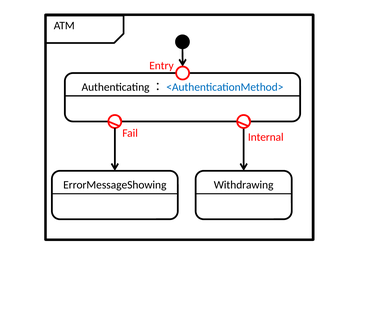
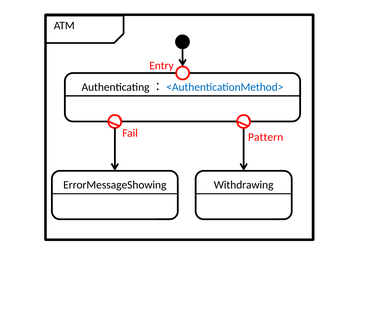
Internal: Internal -> Pattern
